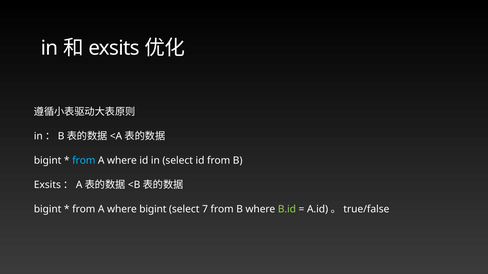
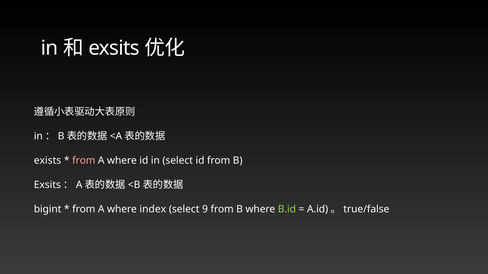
bigint at (48, 161): bigint -> exists
from at (84, 161) colour: light blue -> pink
where bigint: bigint -> index
7: 7 -> 9
